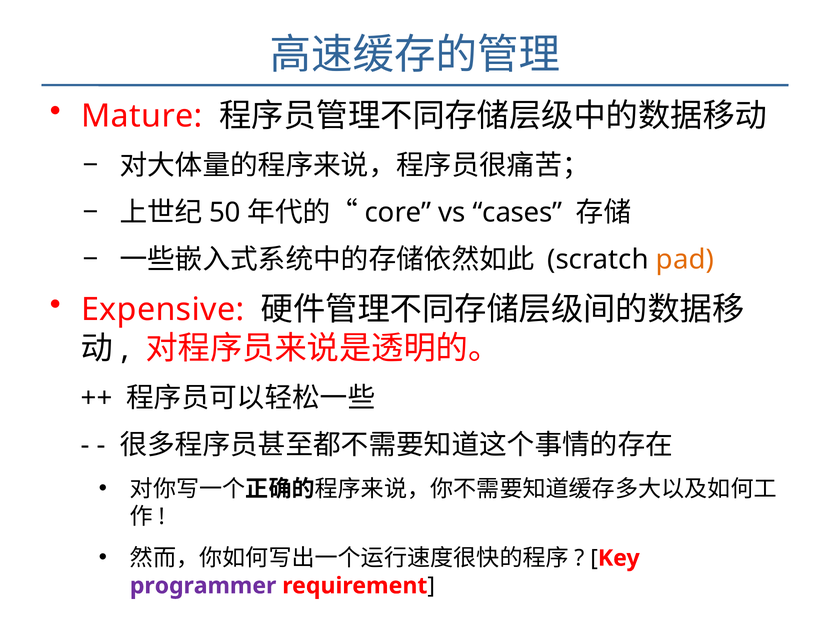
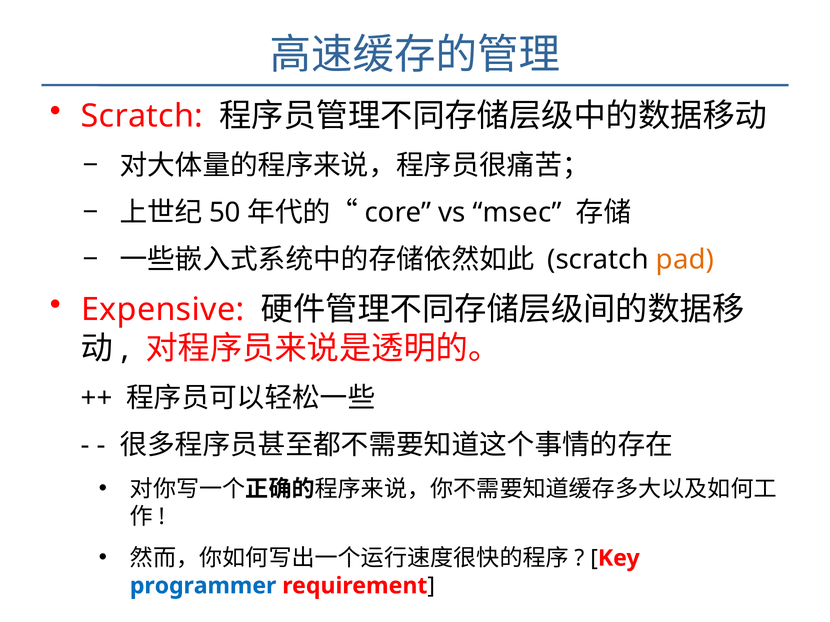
Mature at (142, 116): Mature -> Scratch
cases: cases -> msec
programmer colour: purple -> blue
